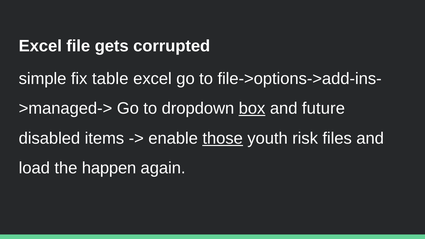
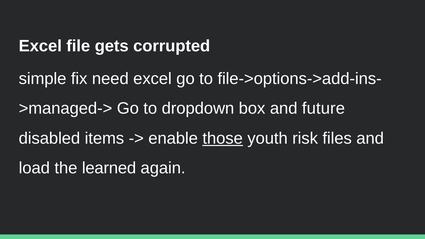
table: table -> need
box underline: present -> none
happen: happen -> learned
